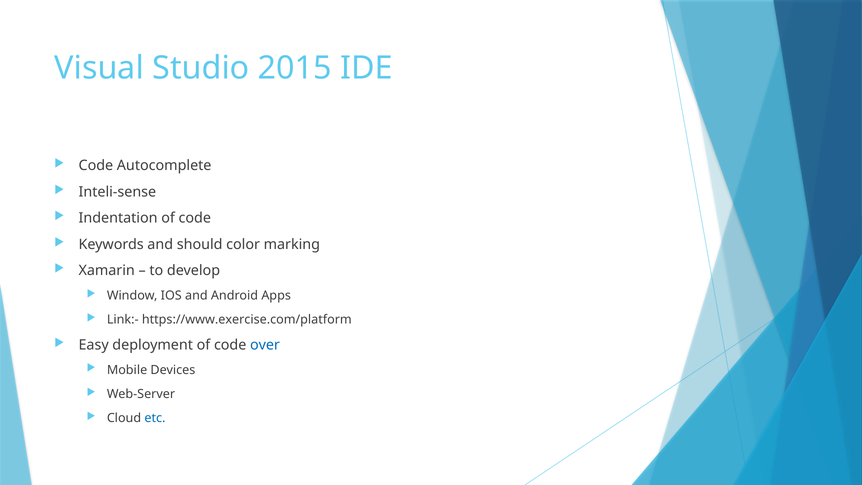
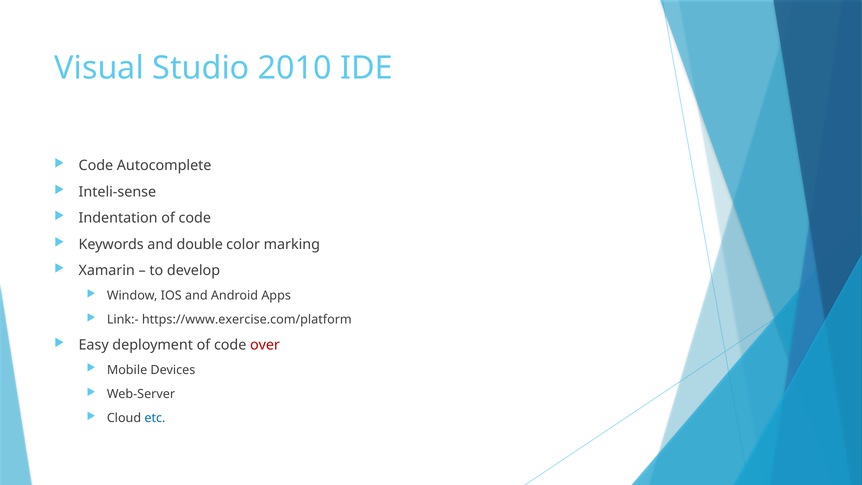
2015: 2015 -> 2010
should: should -> double
over colour: blue -> red
